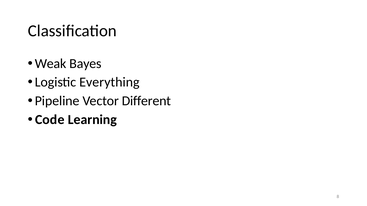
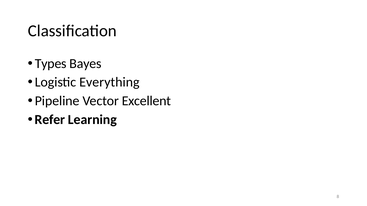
Weak: Weak -> Types
Different: Different -> Excellent
Code: Code -> Refer
